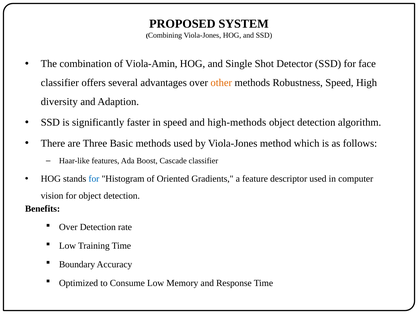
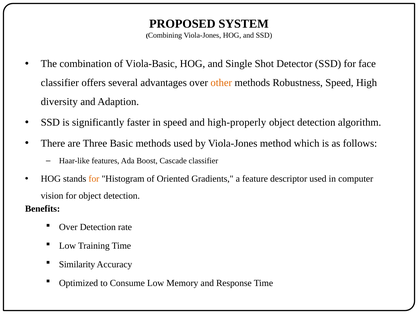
Viola-Amin: Viola-Amin -> Viola-Basic
high-methods: high-methods -> high-properly
for at (94, 179) colour: blue -> orange
Boundary: Boundary -> Similarity
